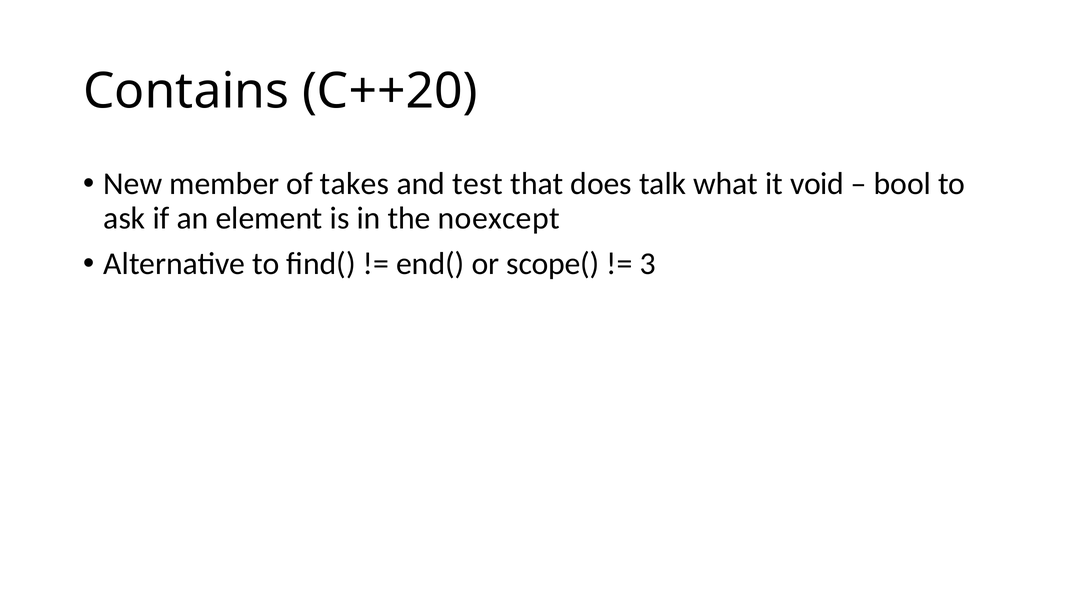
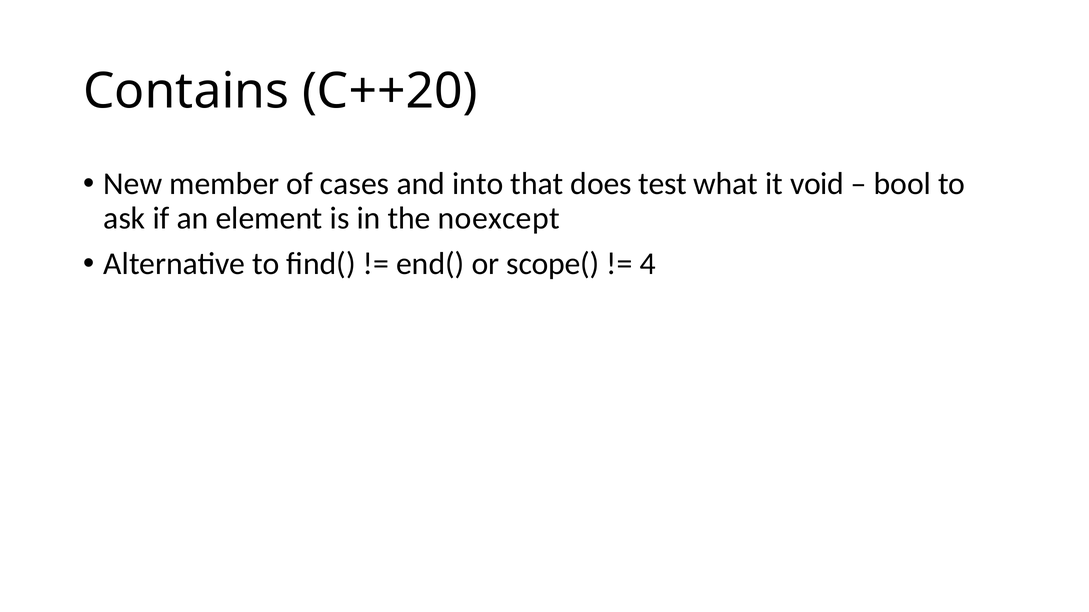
takes: takes -> cases
test: test -> into
talk: talk -> test
3: 3 -> 4
